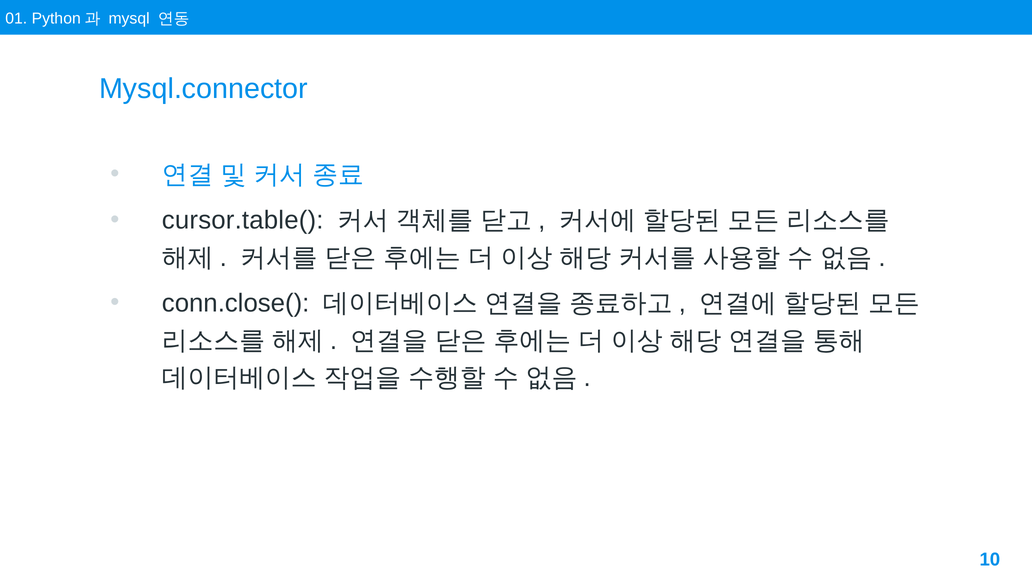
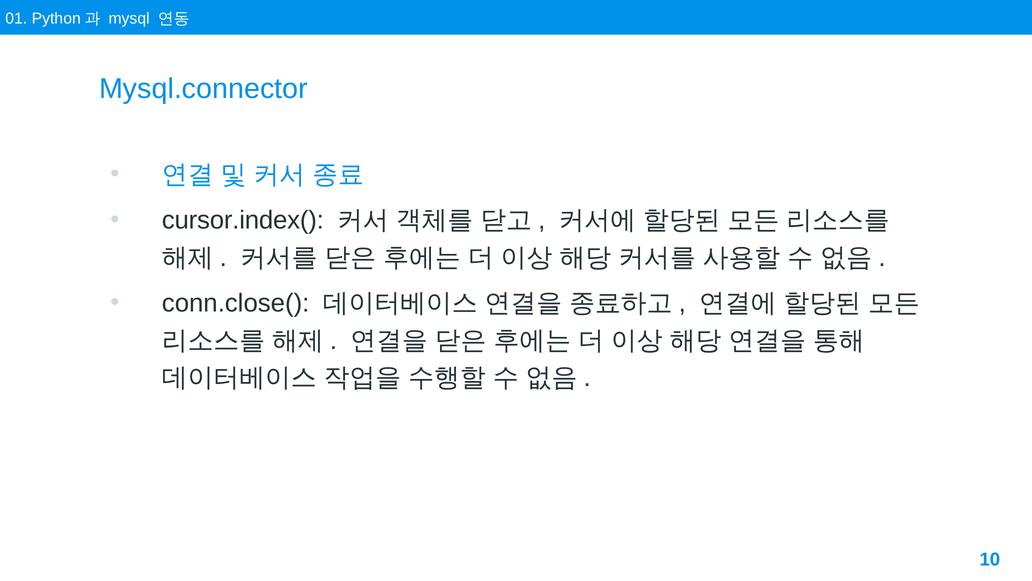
cursor.table(: cursor.table( -> cursor.index(
